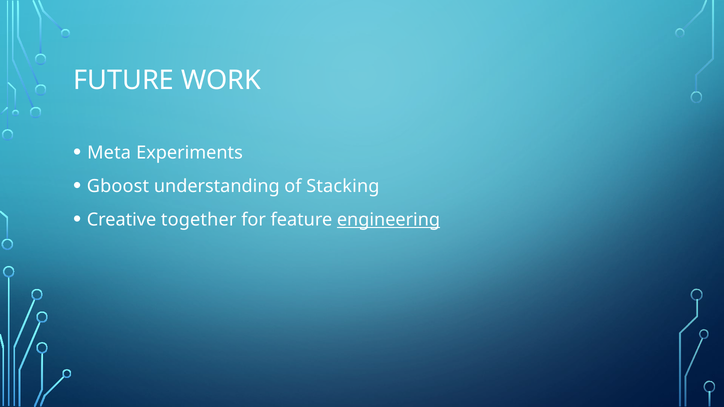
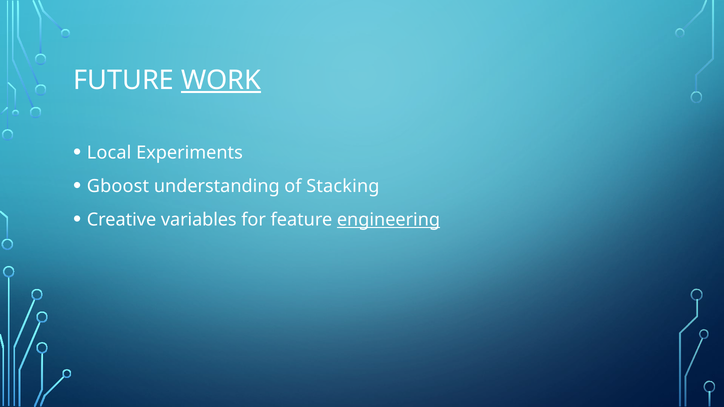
WORK underline: none -> present
Meta: Meta -> Local
together: together -> variables
